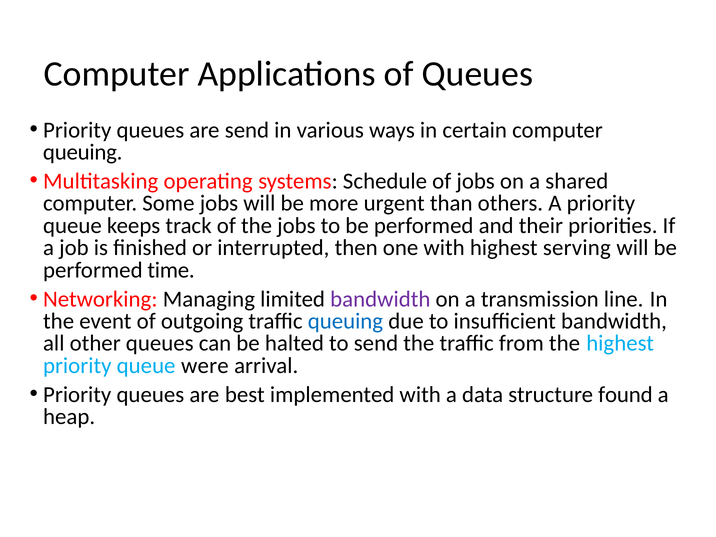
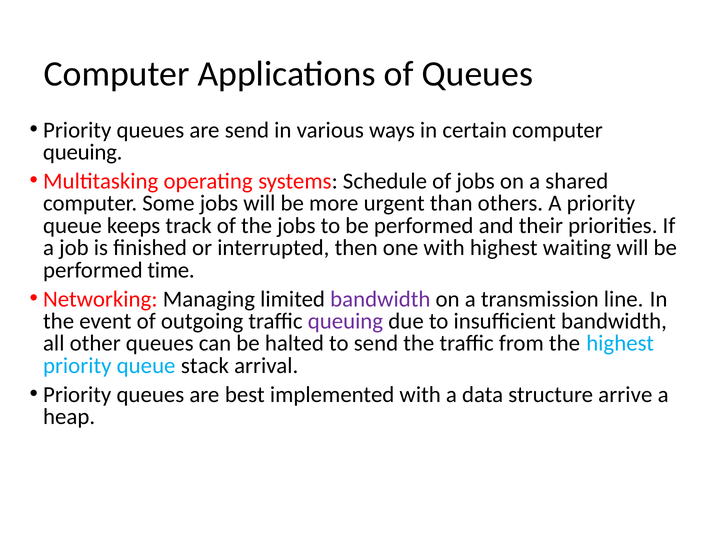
serving: serving -> waiting
queuing at (345, 321) colour: blue -> purple
were: were -> stack
found: found -> arrive
